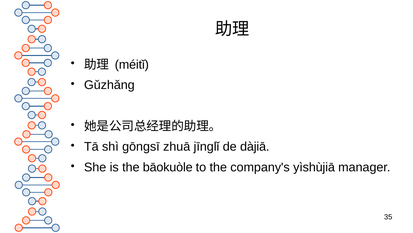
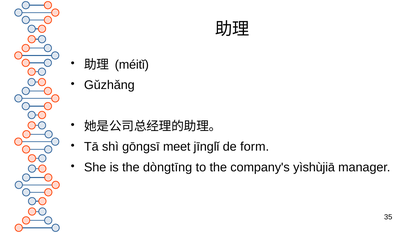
zhuā: zhuā -> meet
dàjiā: dàjiā -> form
bāokuòle: bāokuòle -> dòngtīng
